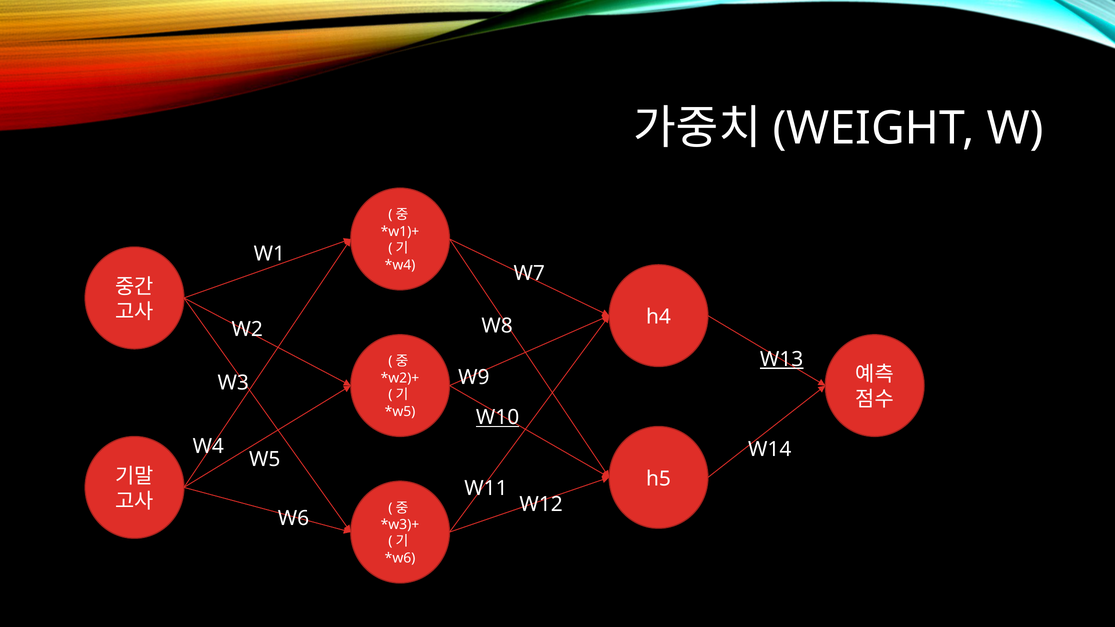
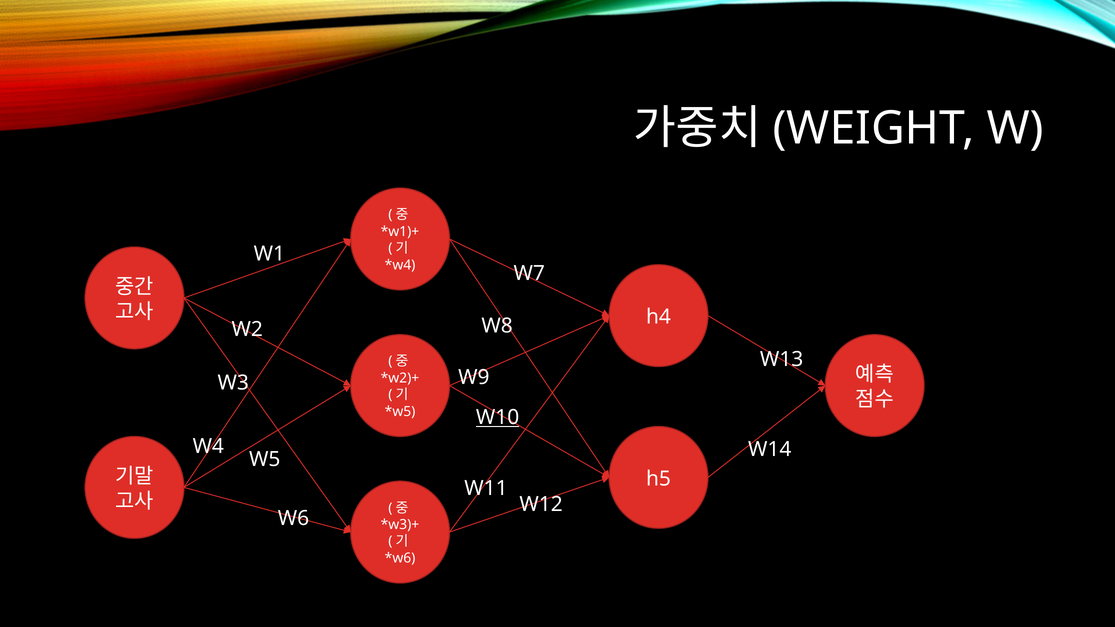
W13 underline: present -> none
